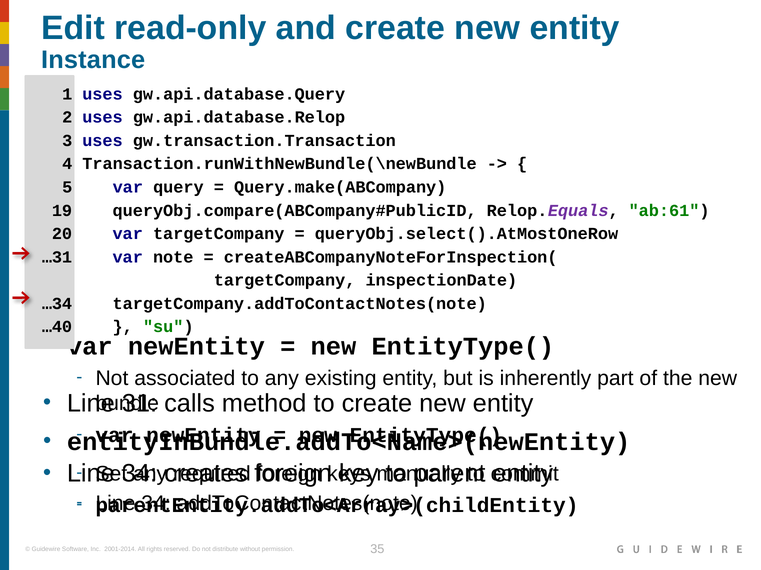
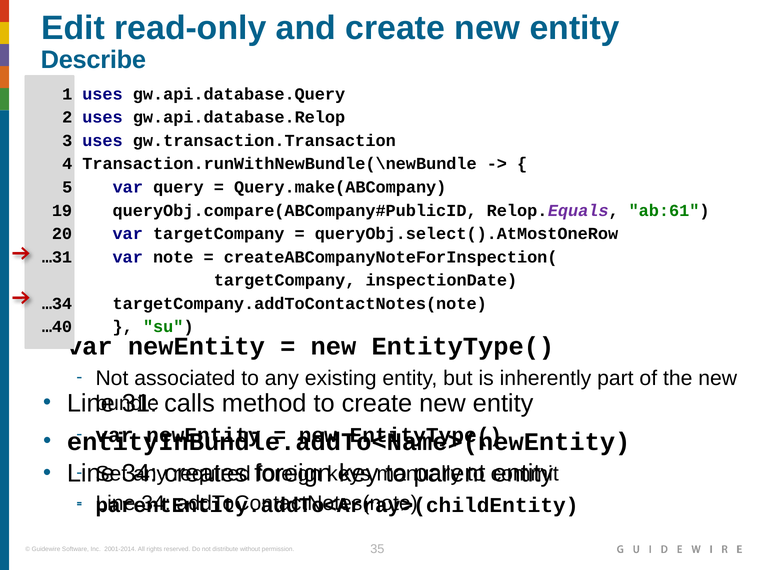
Instance: Instance -> Describe
